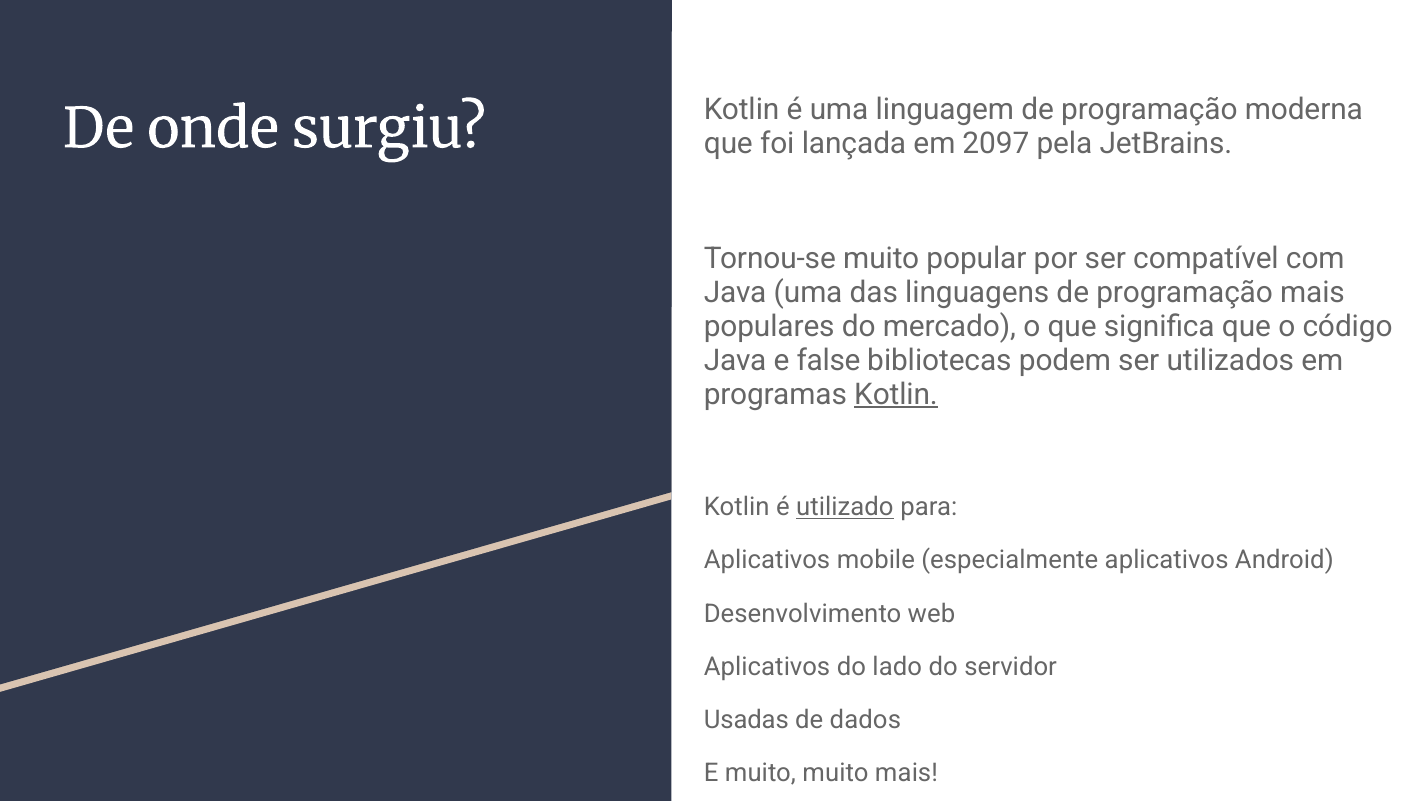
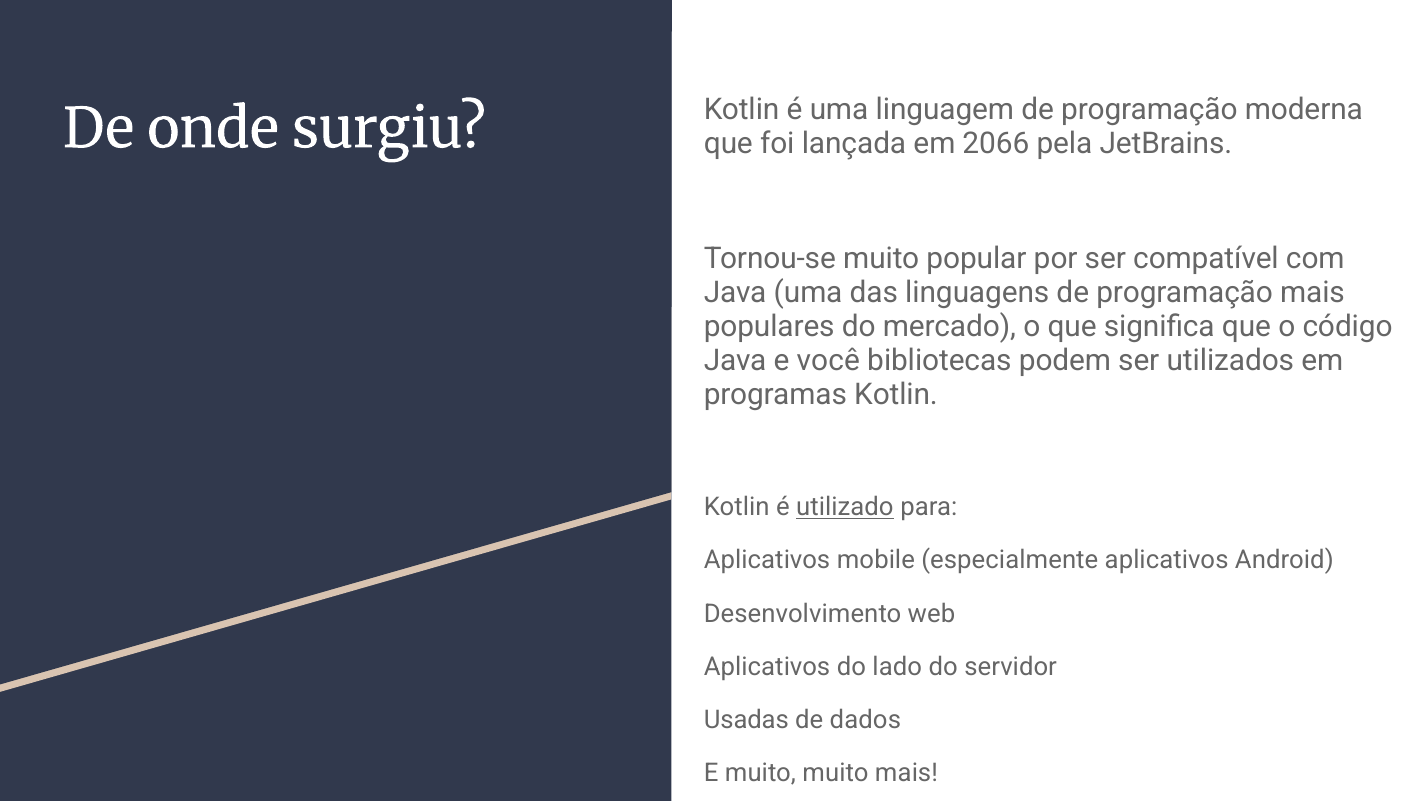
2097: 2097 -> 2066
false: false -> você
Kotlin at (896, 394) underline: present -> none
